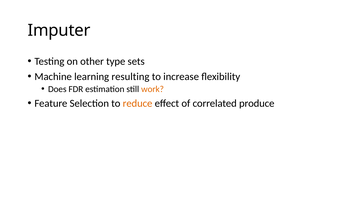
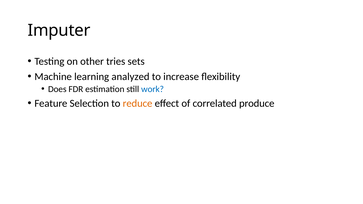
type: type -> tries
resulting: resulting -> analyzed
work colour: orange -> blue
